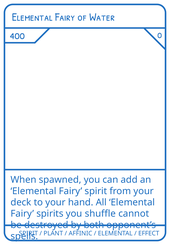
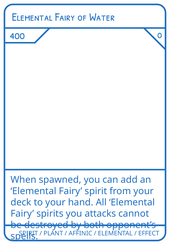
shuffle: shuffle -> attacks
